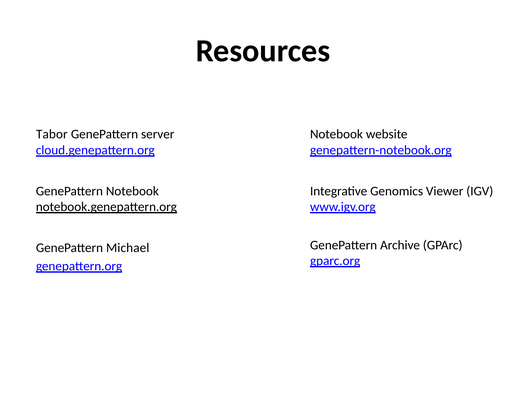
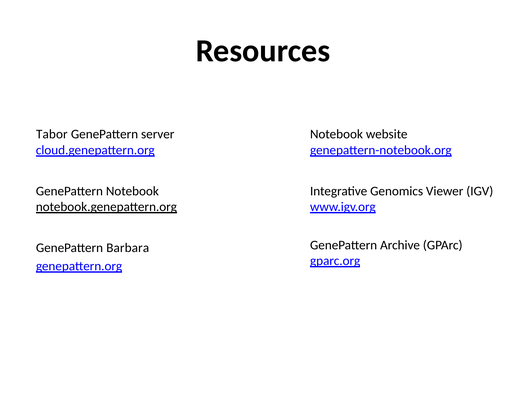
Michael: Michael -> Barbara
